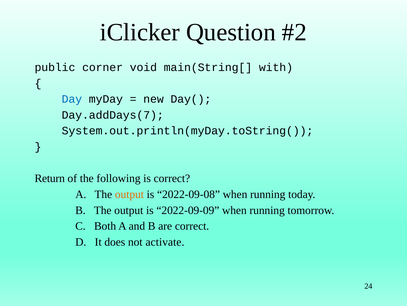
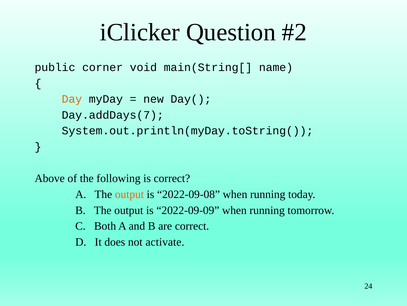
with: with -> name
Day colour: blue -> orange
Return: Return -> Above
